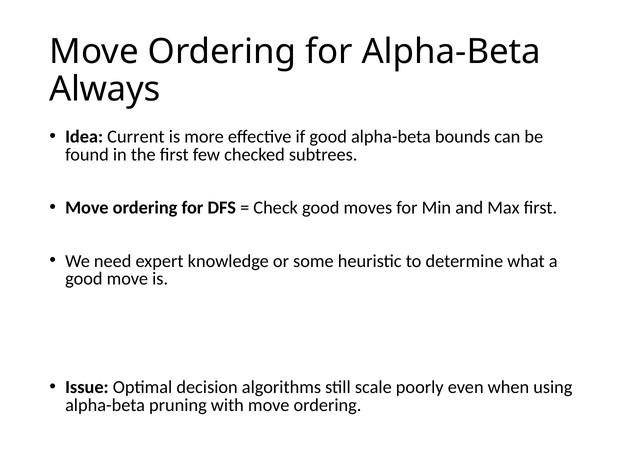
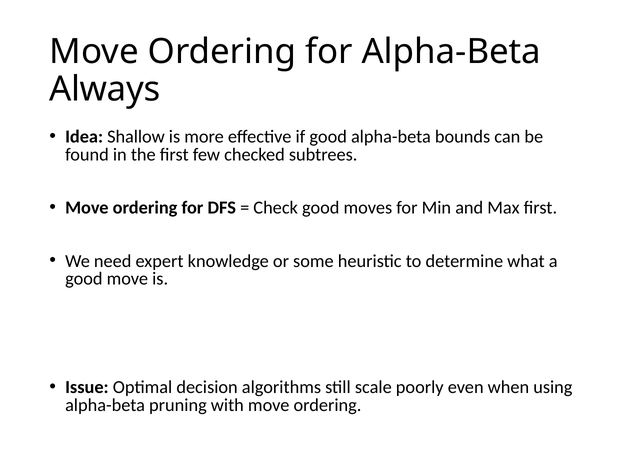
Current: Current -> Shallow
